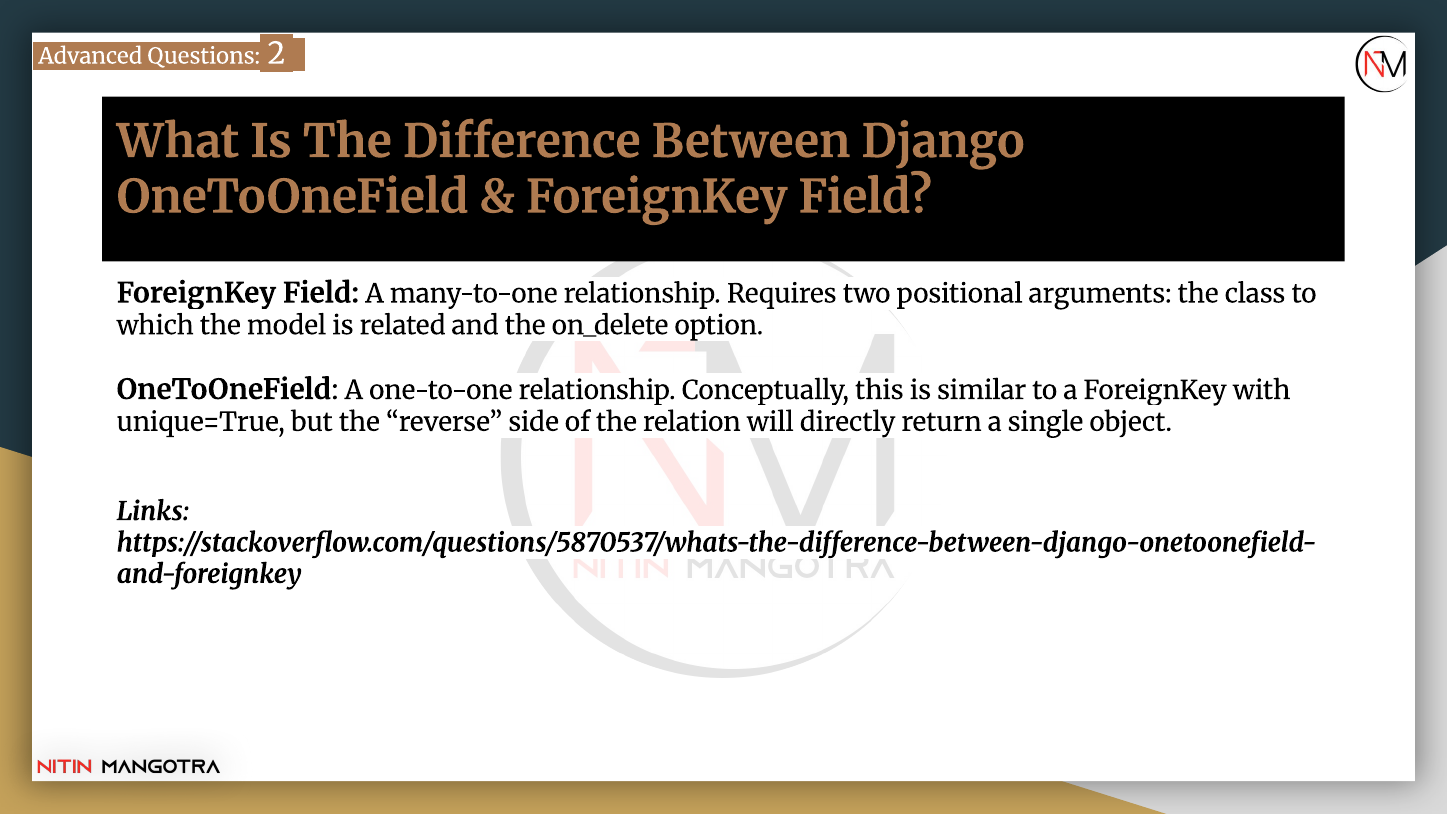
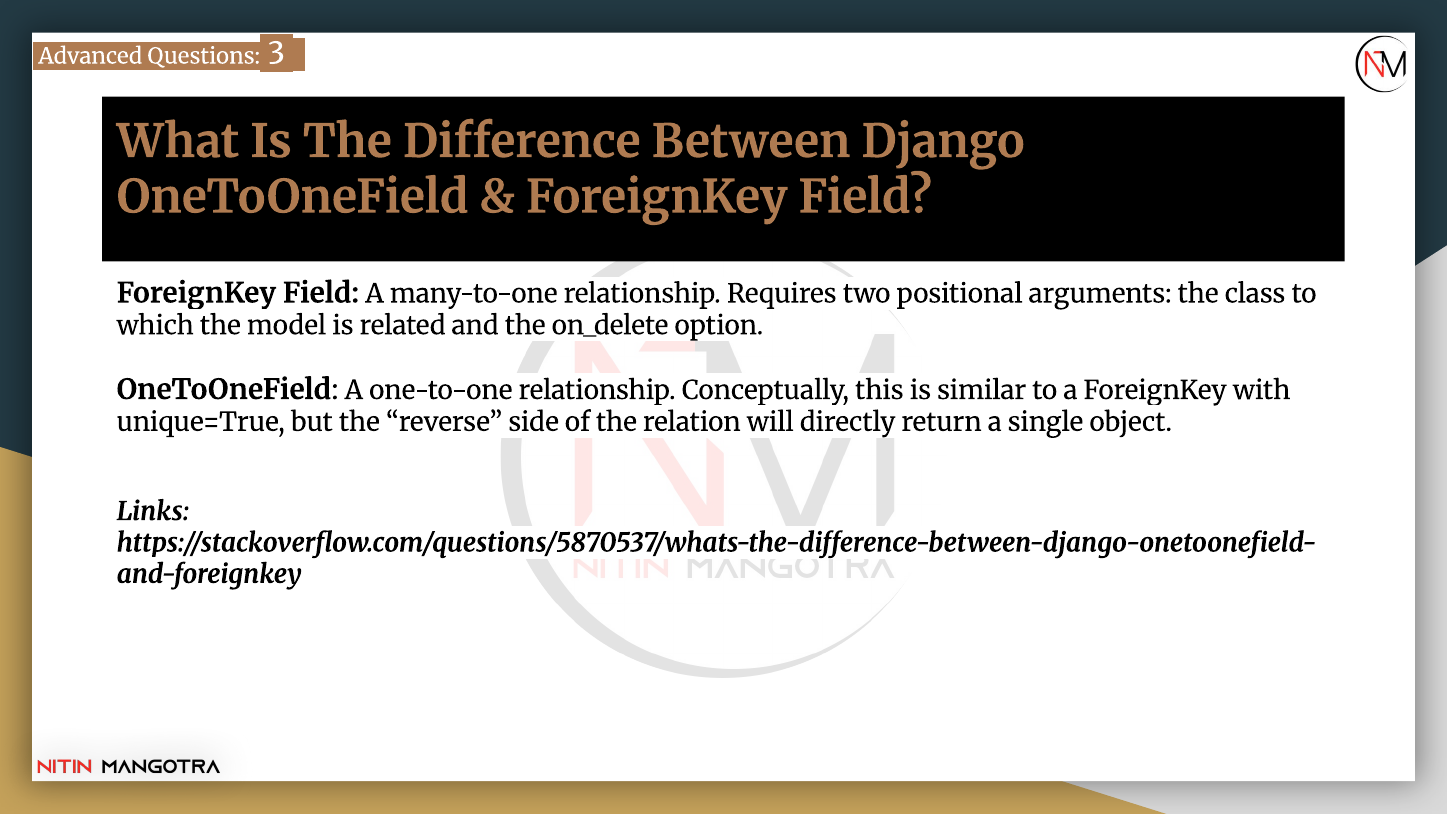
2: 2 -> 3
